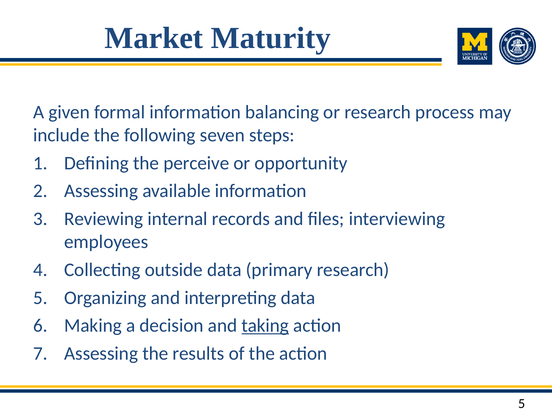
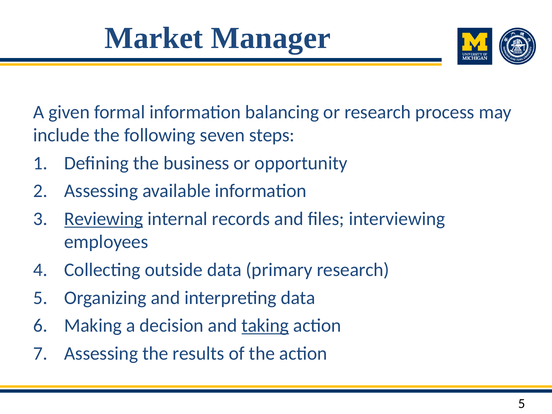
Maturity: Maturity -> Manager
perceive: perceive -> business
Reviewing underline: none -> present
